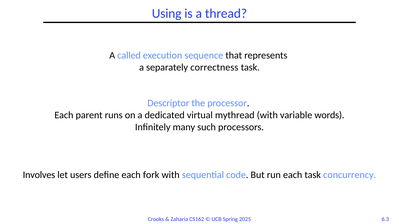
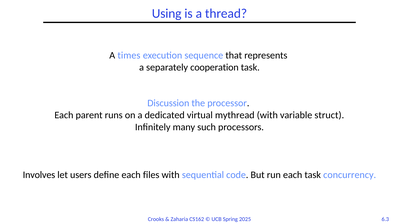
called: called -> times
correctness: correctness -> cooperation
Descriptor: Descriptor -> Discussion
words: words -> struct
fork: fork -> files
